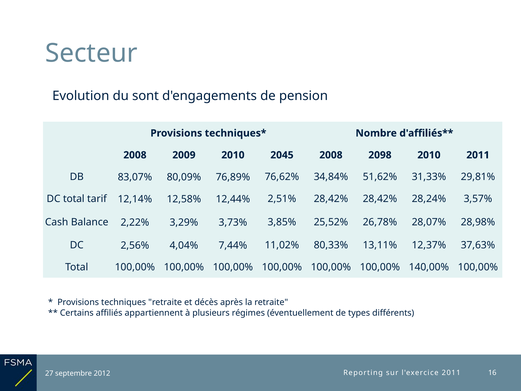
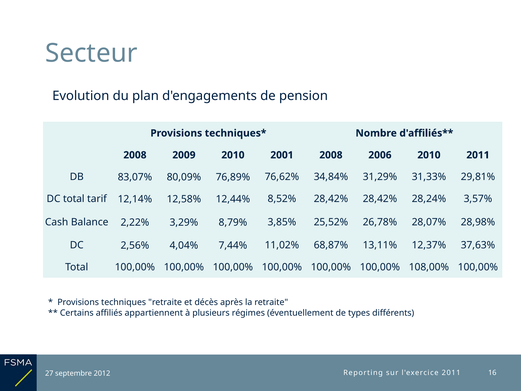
sont: sont -> plan
2045: 2045 -> 2001
2098: 2098 -> 2006
51,62%: 51,62% -> 31,29%
2,51%: 2,51% -> 8,52%
3,73%: 3,73% -> 8,79%
80,33%: 80,33% -> 68,87%
140,00%: 140,00% -> 108,00%
